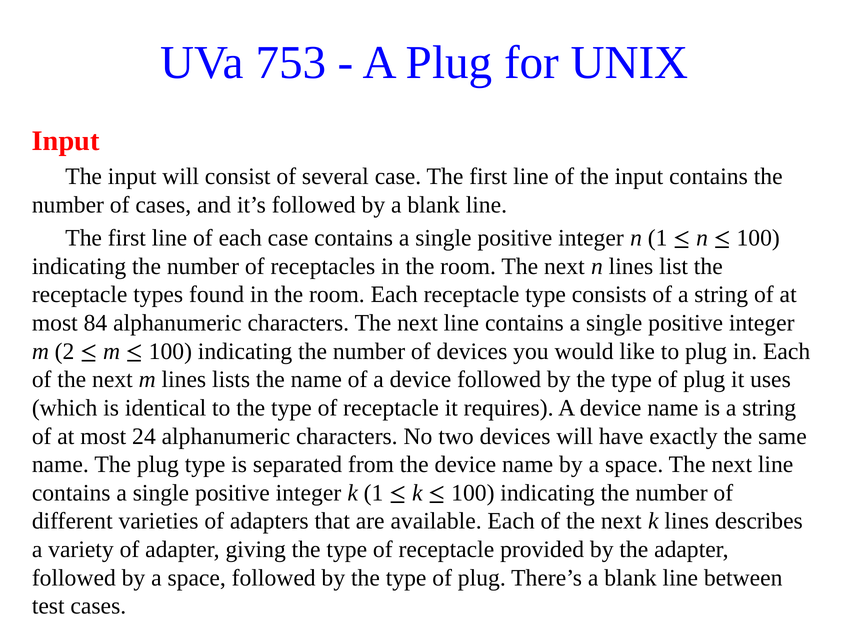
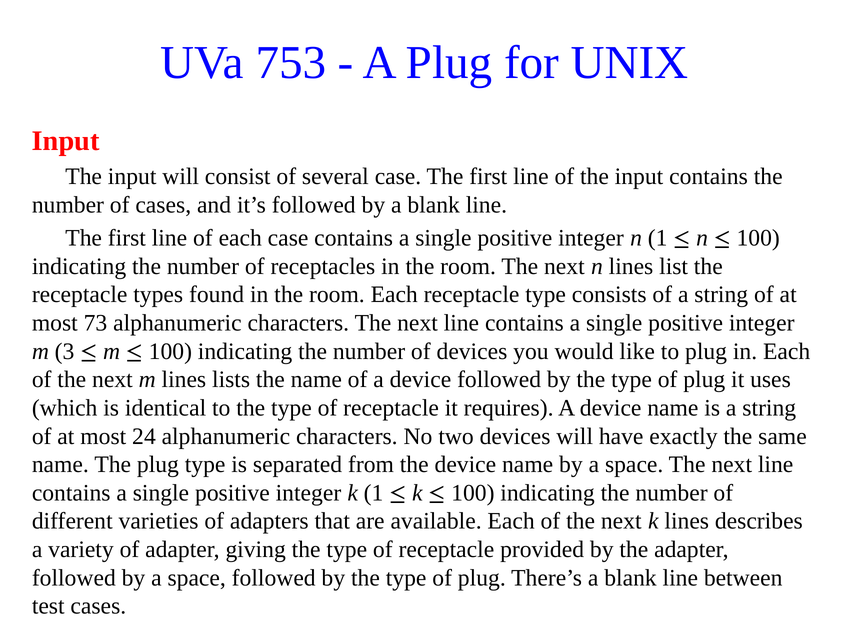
84: 84 -> 73
2: 2 -> 3
